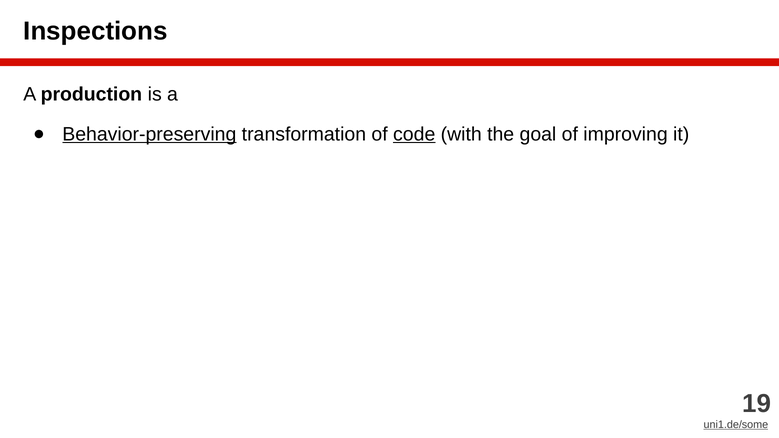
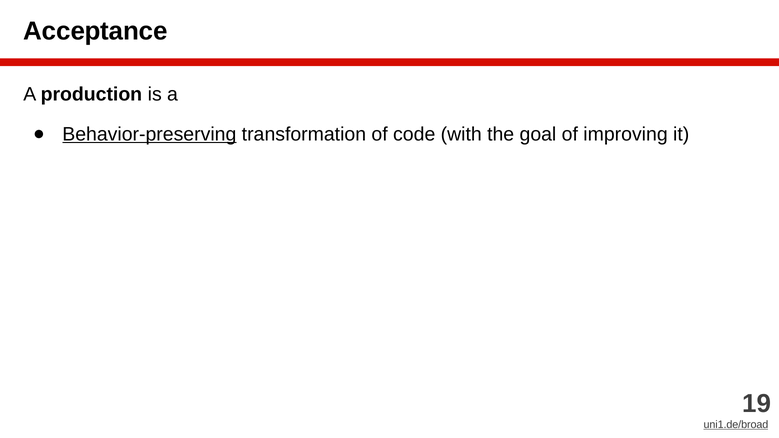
Inspections: Inspections -> Acceptance
code underline: present -> none
uni1.de/some: uni1.de/some -> uni1.de/broad
